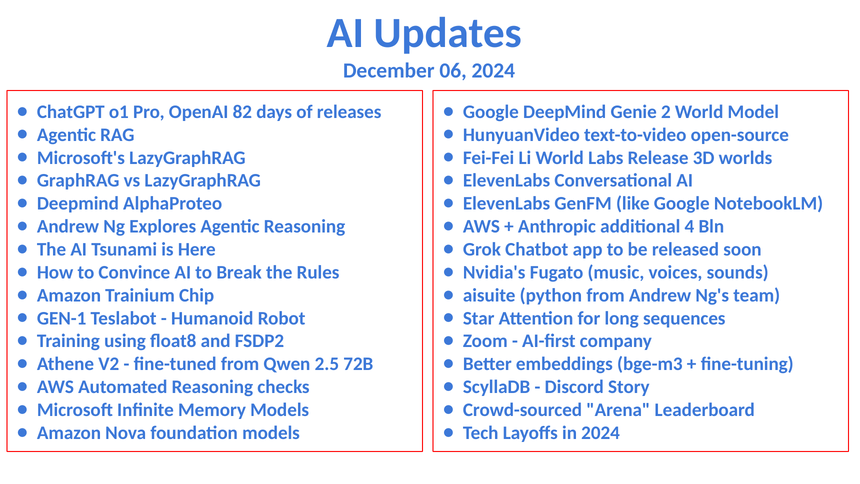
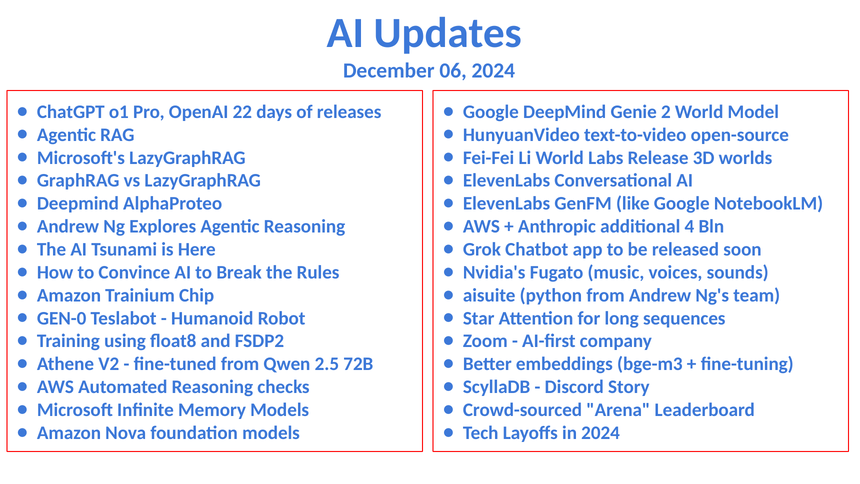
82: 82 -> 22
GEN-1: GEN-1 -> GEN-0
